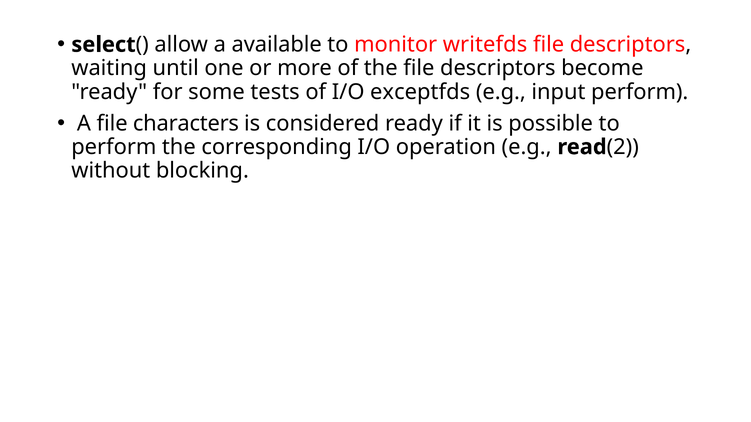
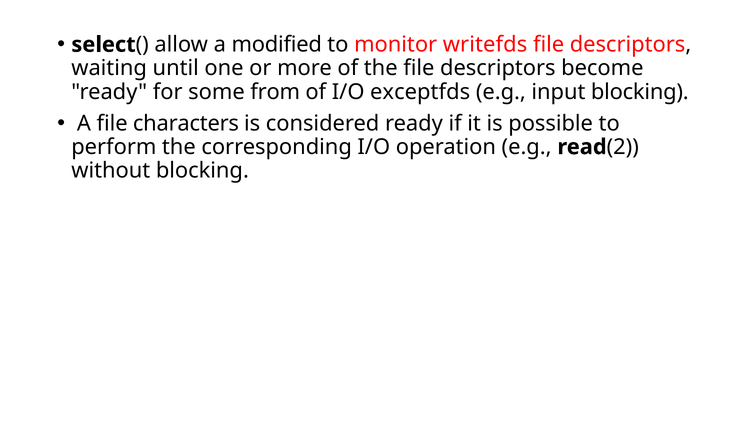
available: available -> modified
tests: tests -> from
input perform: perform -> blocking
